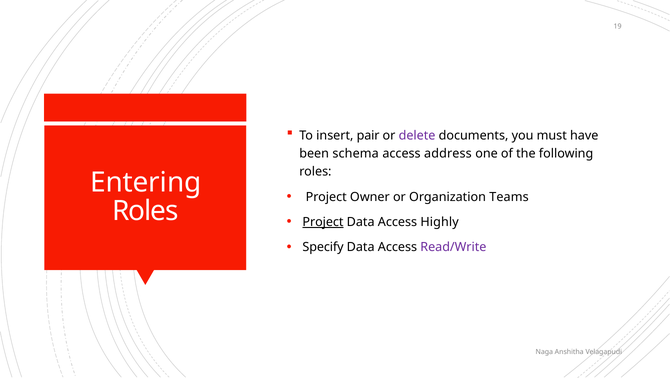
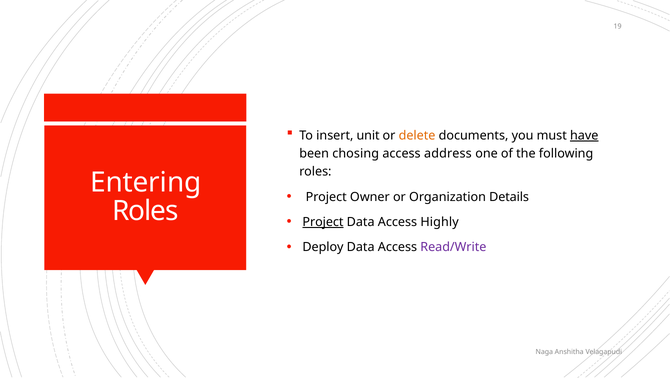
pair: pair -> unit
delete colour: purple -> orange
have underline: none -> present
schema: schema -> chosing
Teams: Teams -> Details
Specify: Specify -> Deploy
